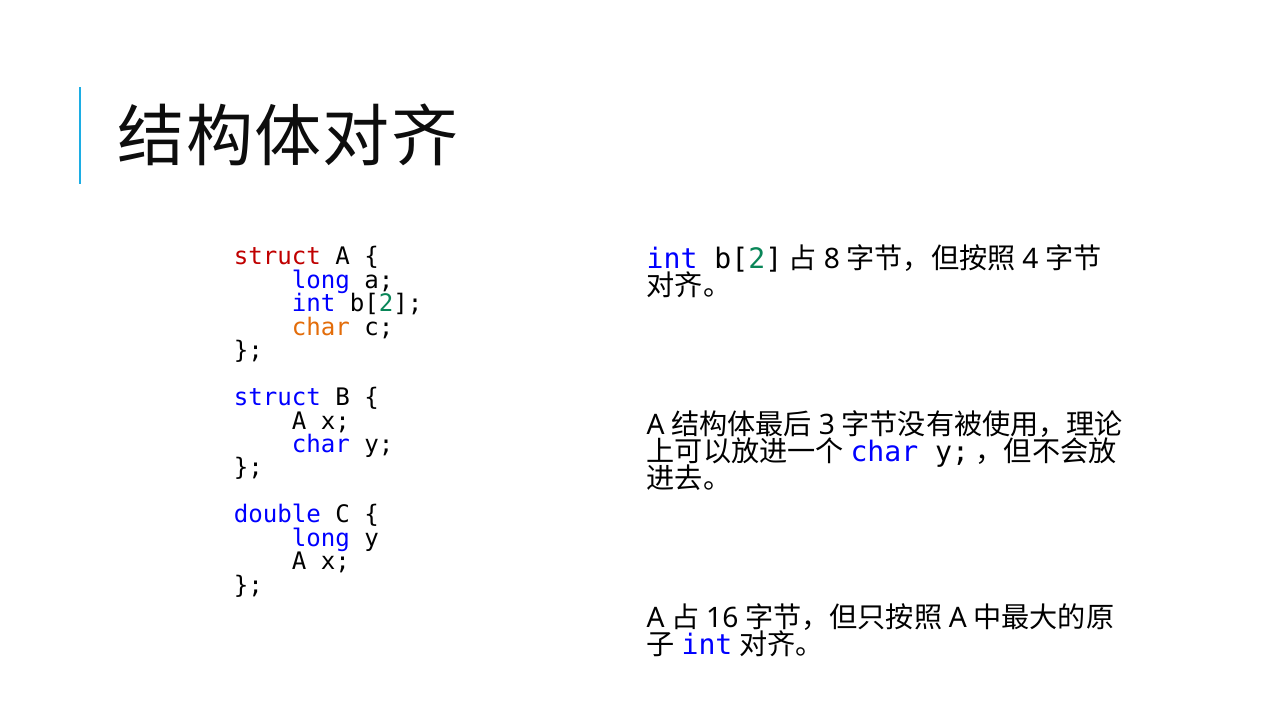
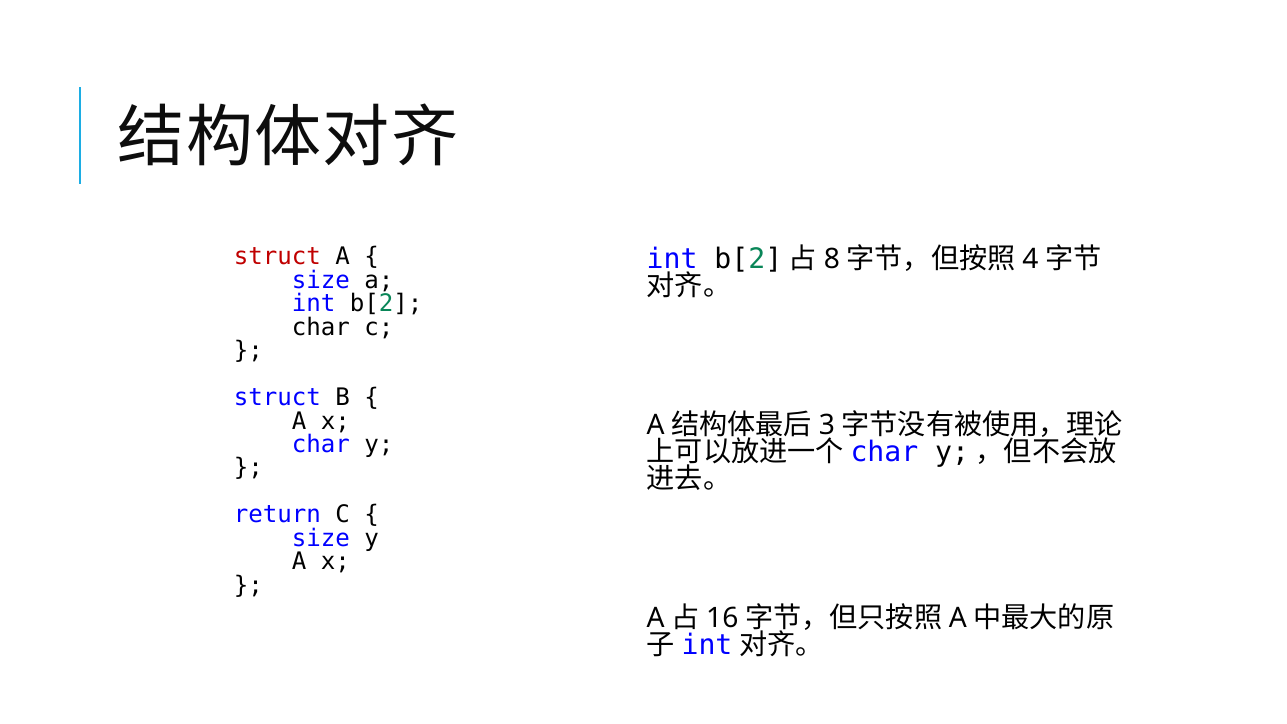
long at (321, 280): long -> size
char at (321, 327) colour: orange -> black
double: double -> return
long at (321, 538): long -> size
